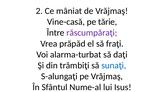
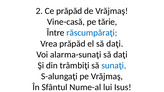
Ce mâniat: mâniat -> prăpăd
răscumpăraţi colour: purple -> blue
el să fraţi: fraţi -> daţi
alarma-turbat: alarma-turbat -> alarma-sunaţi
